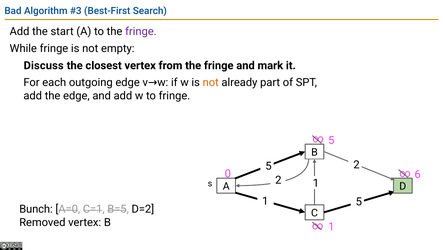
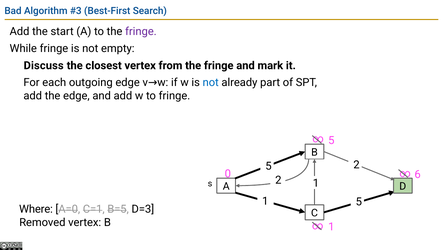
not at (211, 83) colour: orange -> blue
Bunch: Bunch -> Where
D=2: D=2 -> D=3
